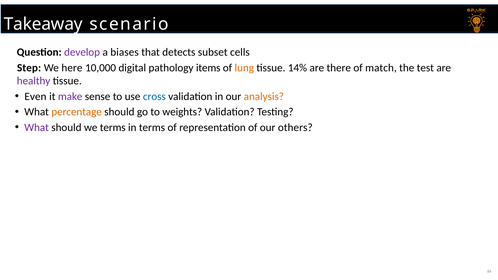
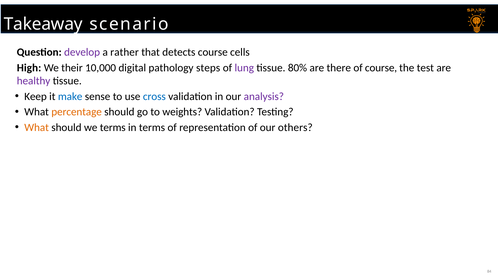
biases: biases -> rather
detects subset: subset -> course
Step: Step -> High
here: here -> their
items: items -> steps
lung colour: orange -> purple
14%: 14% -> 80%
of match: match -> course
Even: Even -> Keep
make colour: purple -> blue
analysis colour: orange -> purple
What at (37, 128) colour: purple -> orange
